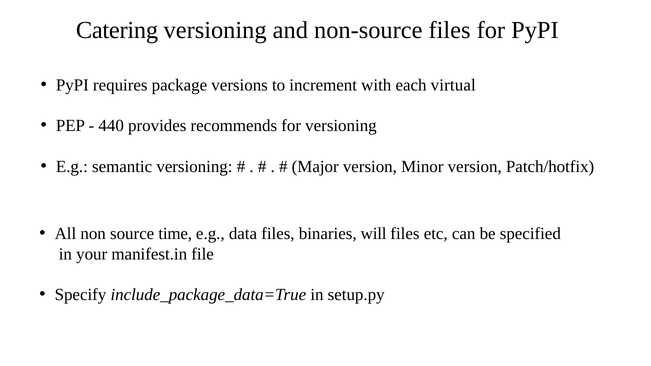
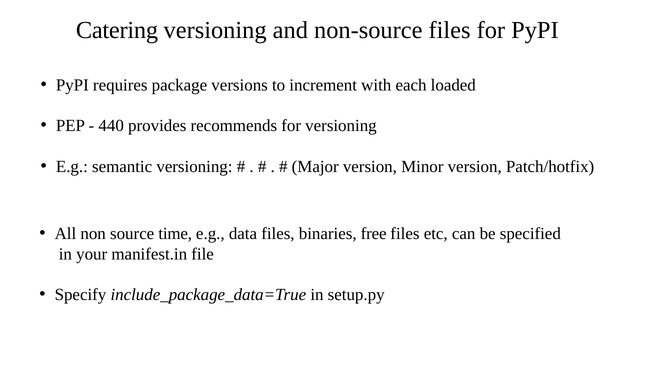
virtual: virtual -> loaded
will: will -> free
